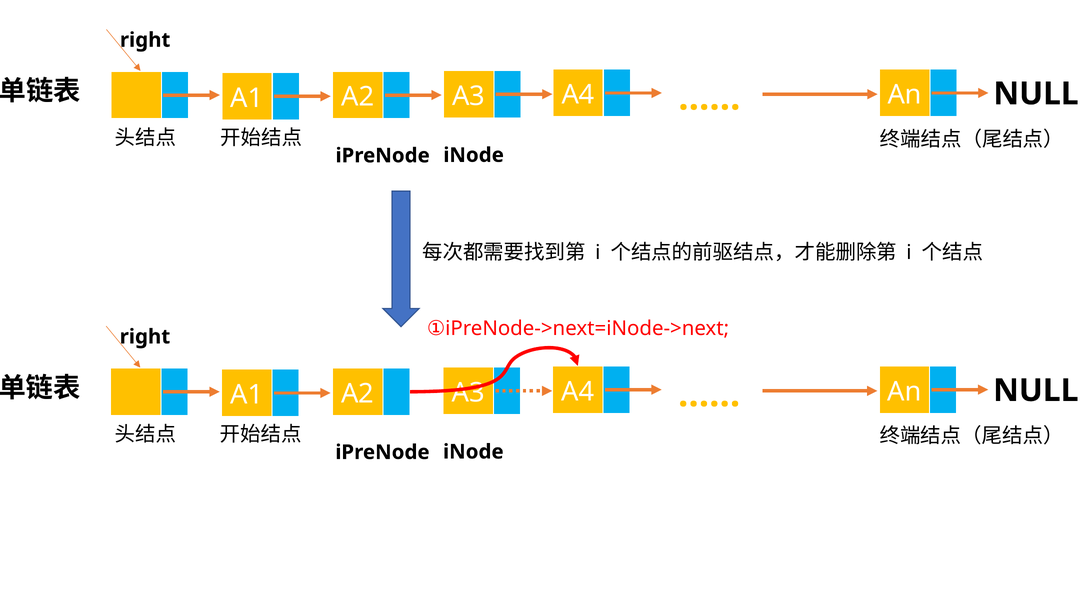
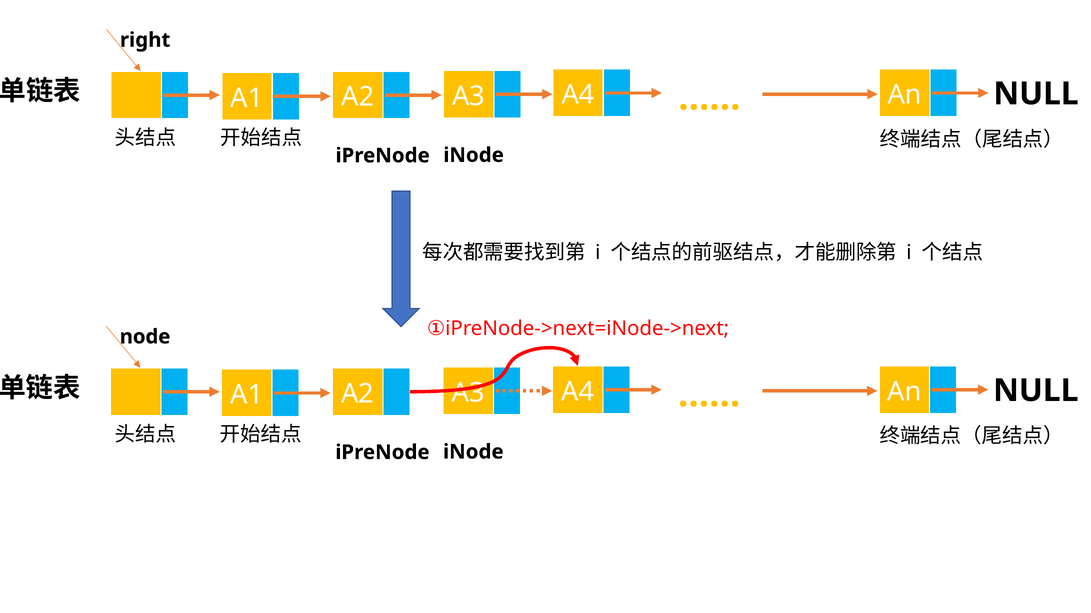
right at (145, 337): right -> node
